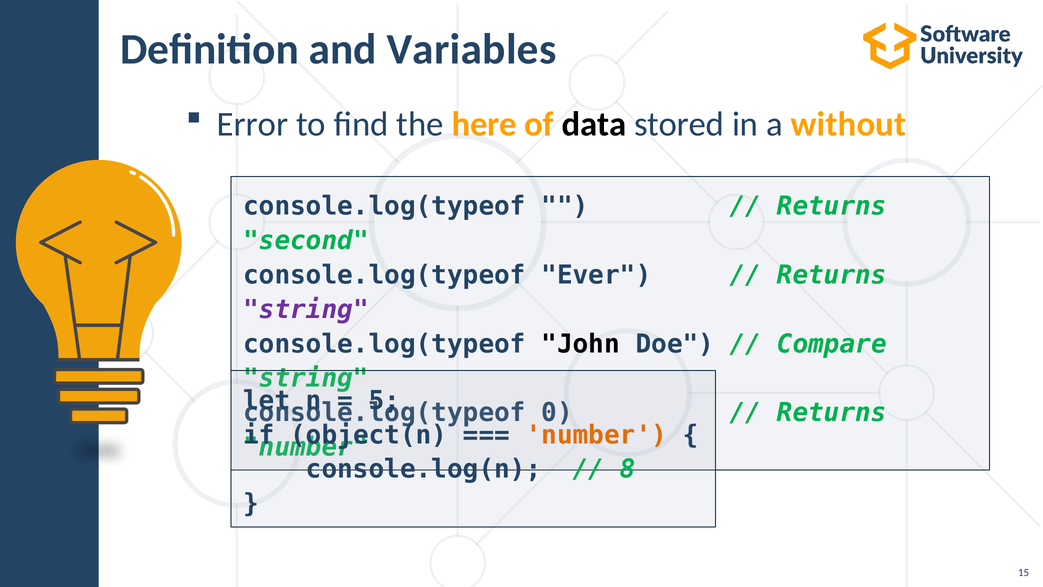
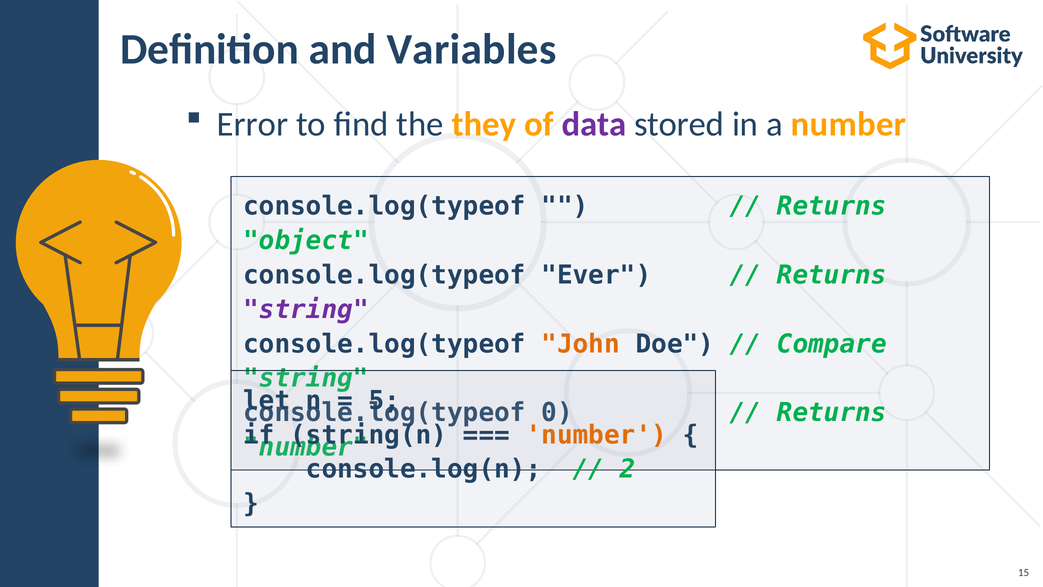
here: here -> they
data colour: black -> purple
a without: without -> number
second: second -> object
John colour: black -> orange
object(n: object(n -> string(n
8: 8 -> 2
